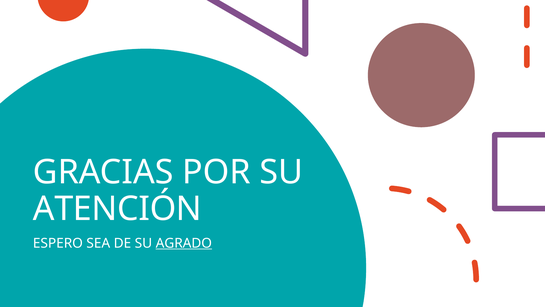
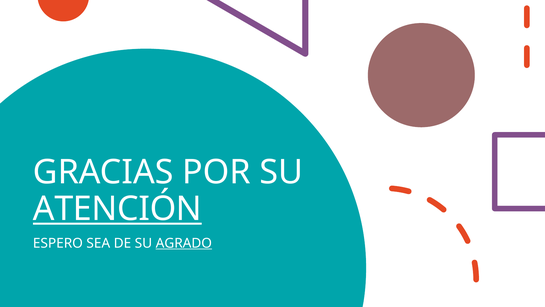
ATENCIÓN underline: none -> present
